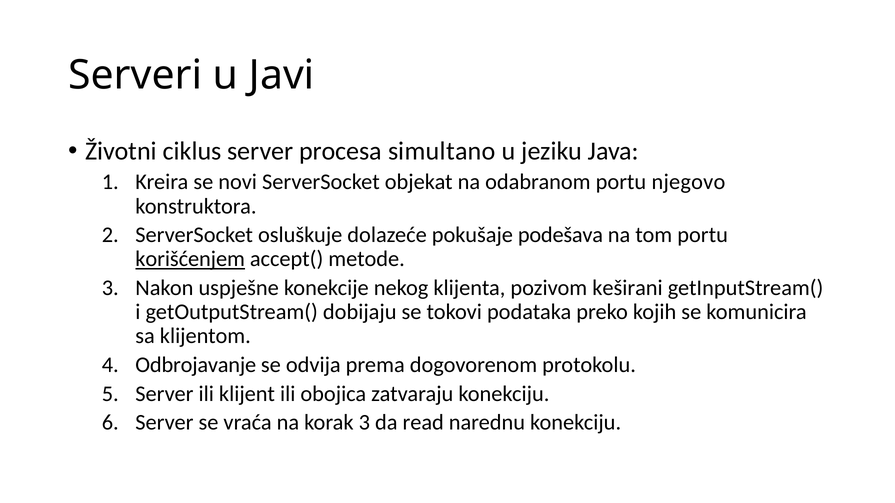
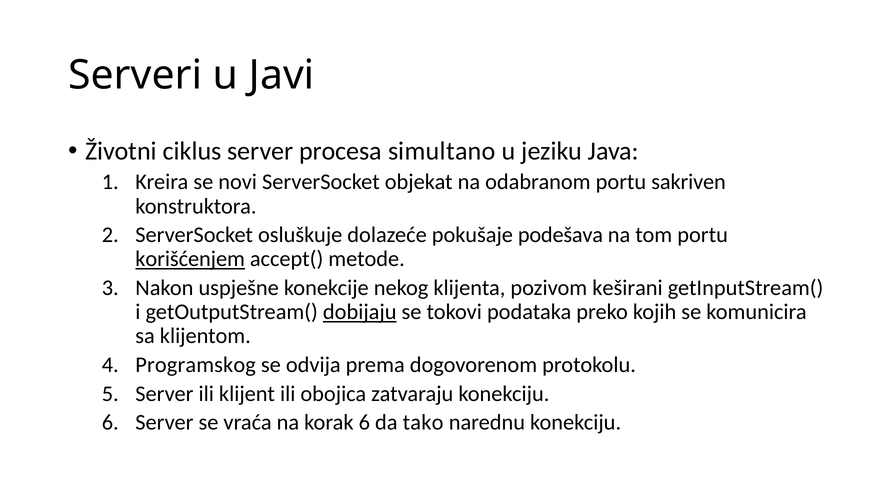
njegovo: njegovo -> sakriven
dobijaju underline: none -> present
Odbrojavanje: Odbrojavanje -> Programskog
korak 3: 3 -> 6
read: read -> tako
